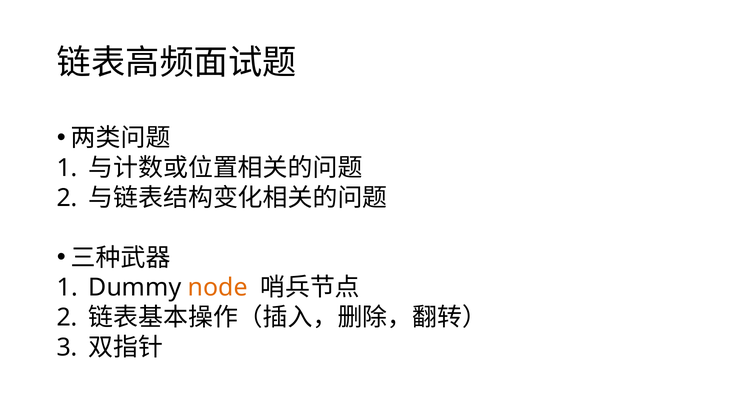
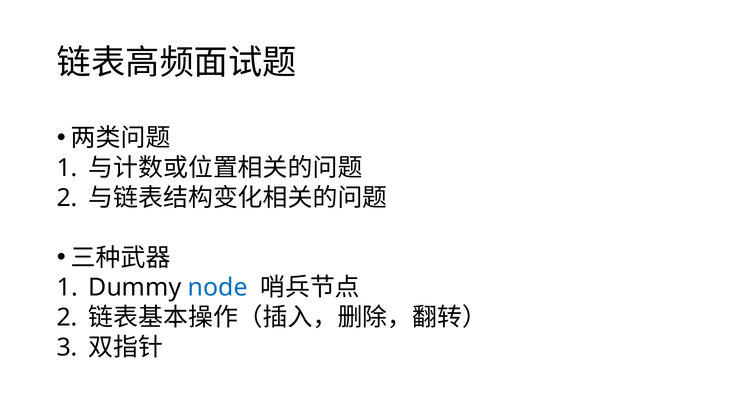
node colour: orange -> blue
